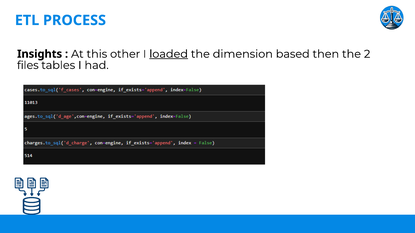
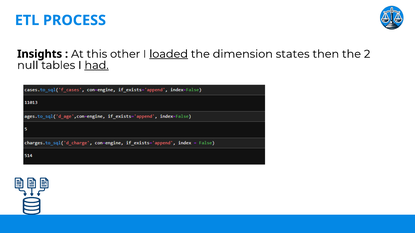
based: based -> states
files: files -> null
had underline: none -> present
